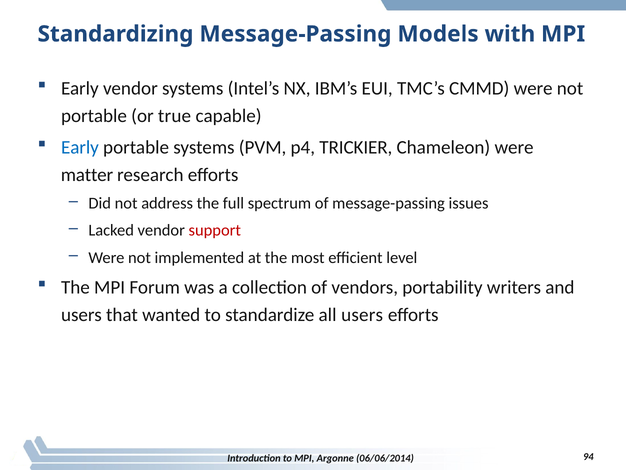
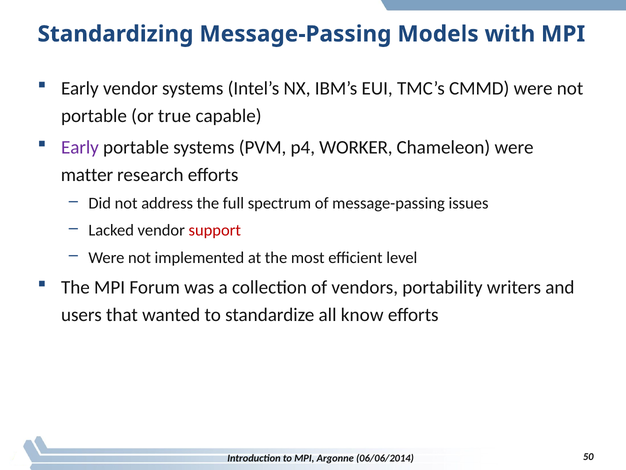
Early at (80, 147) colour: blue -> purple
TRICKIER: TRICKIER -> WORKER
all users: users -> know
94: 94 -> 50
